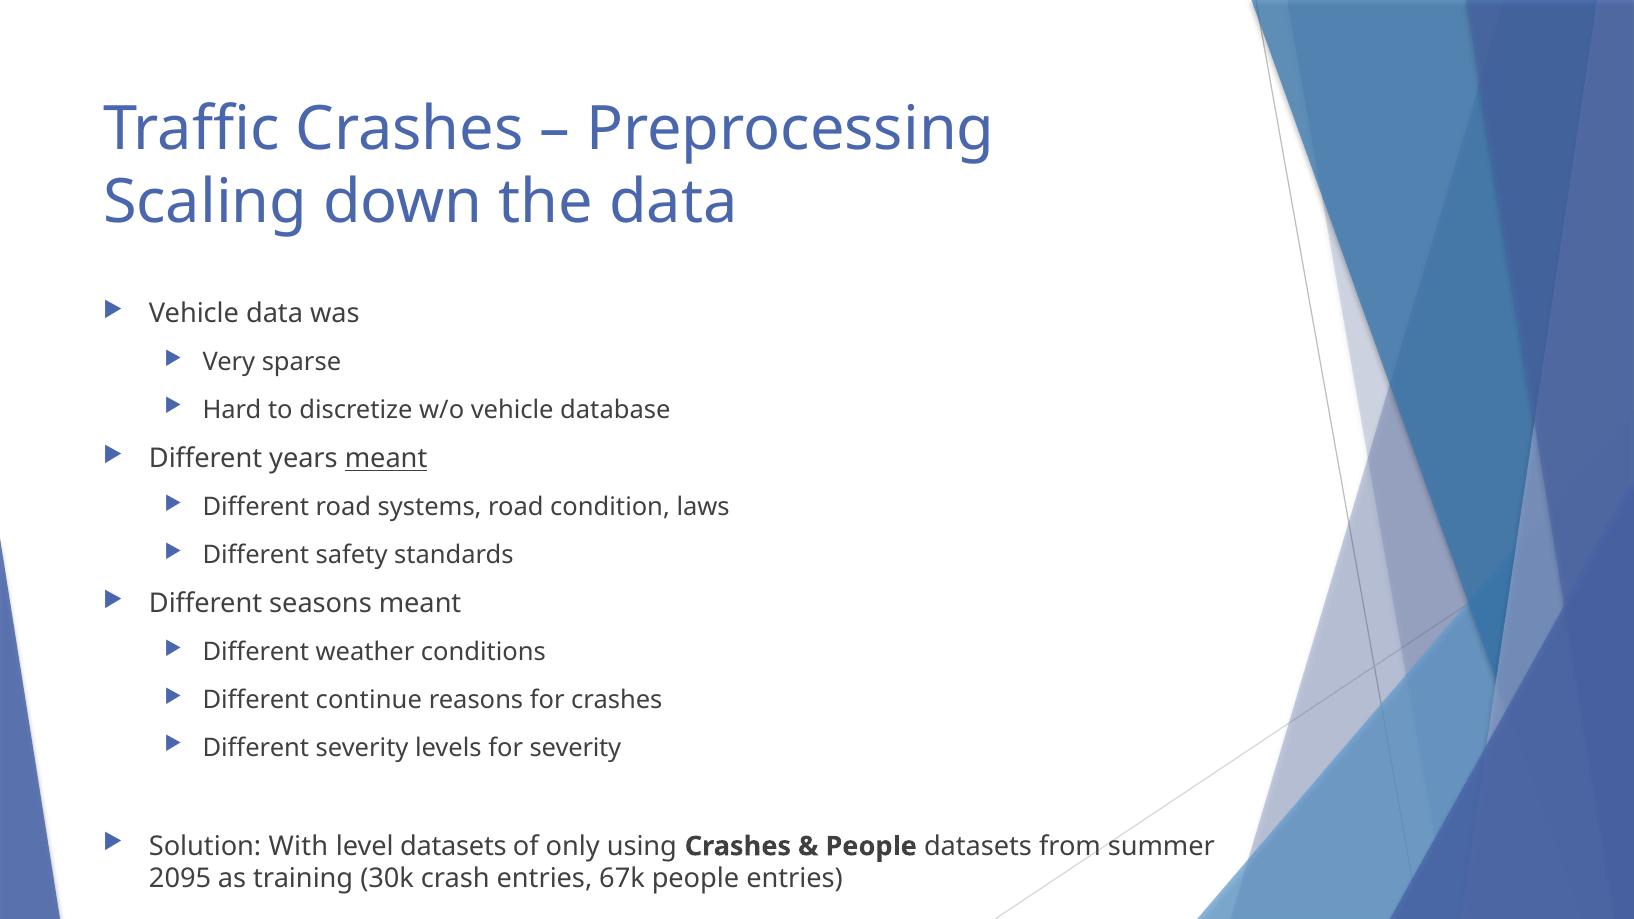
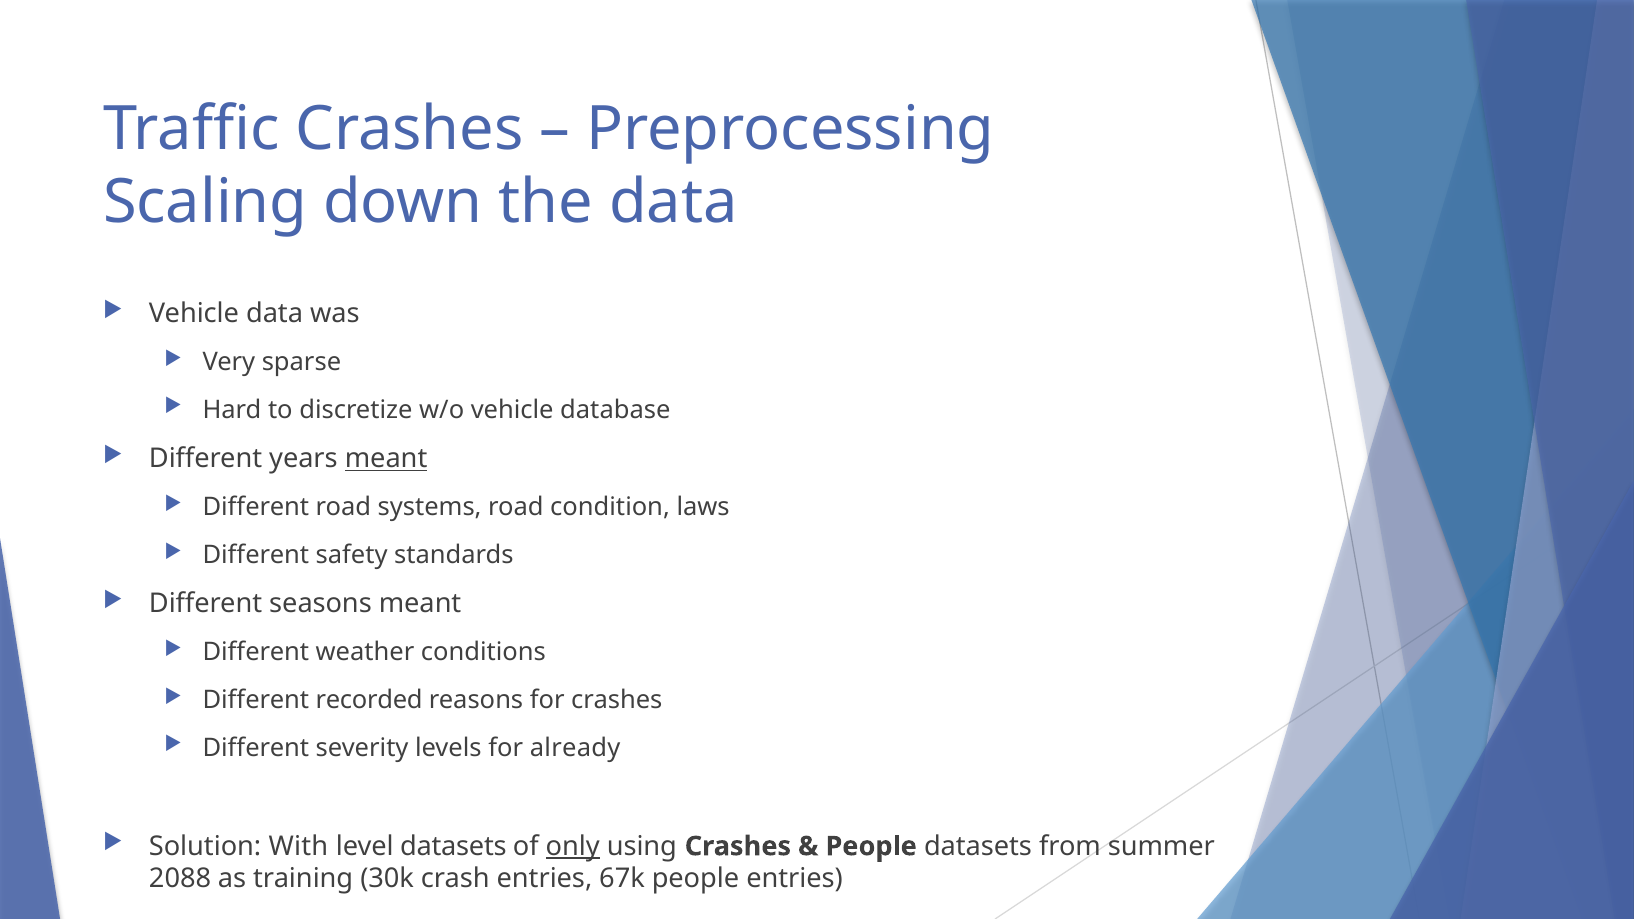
continue: continue -> recorded
for severity: severity -> already
only underline: none -> present
2095: 2095 -> 2088
